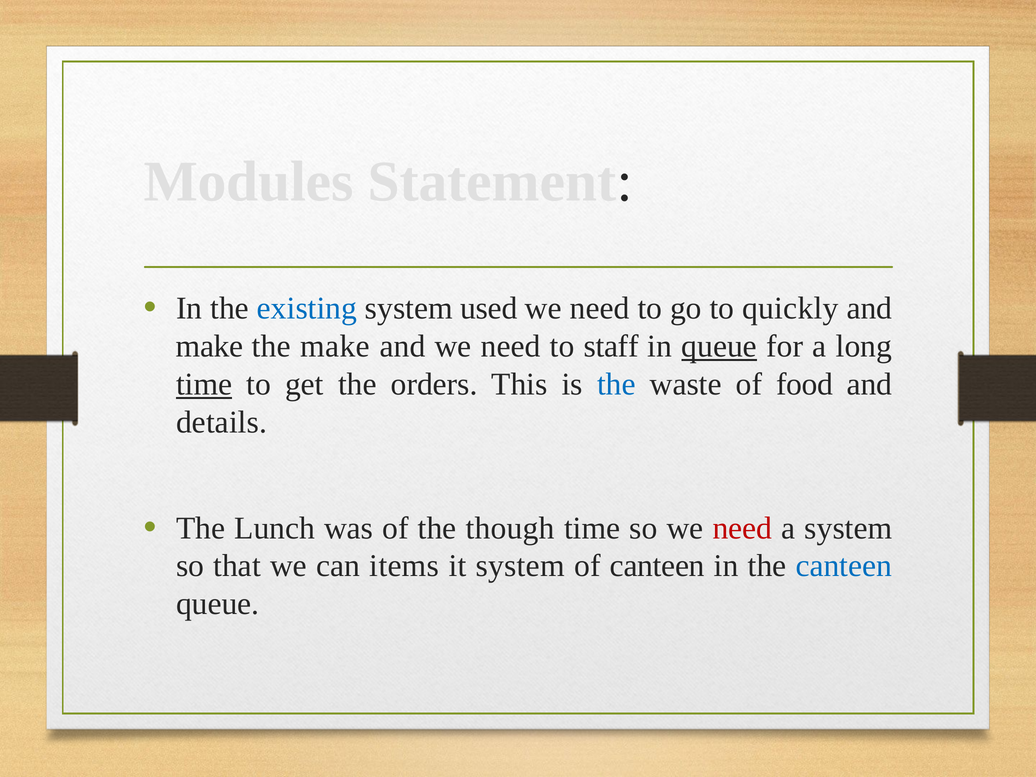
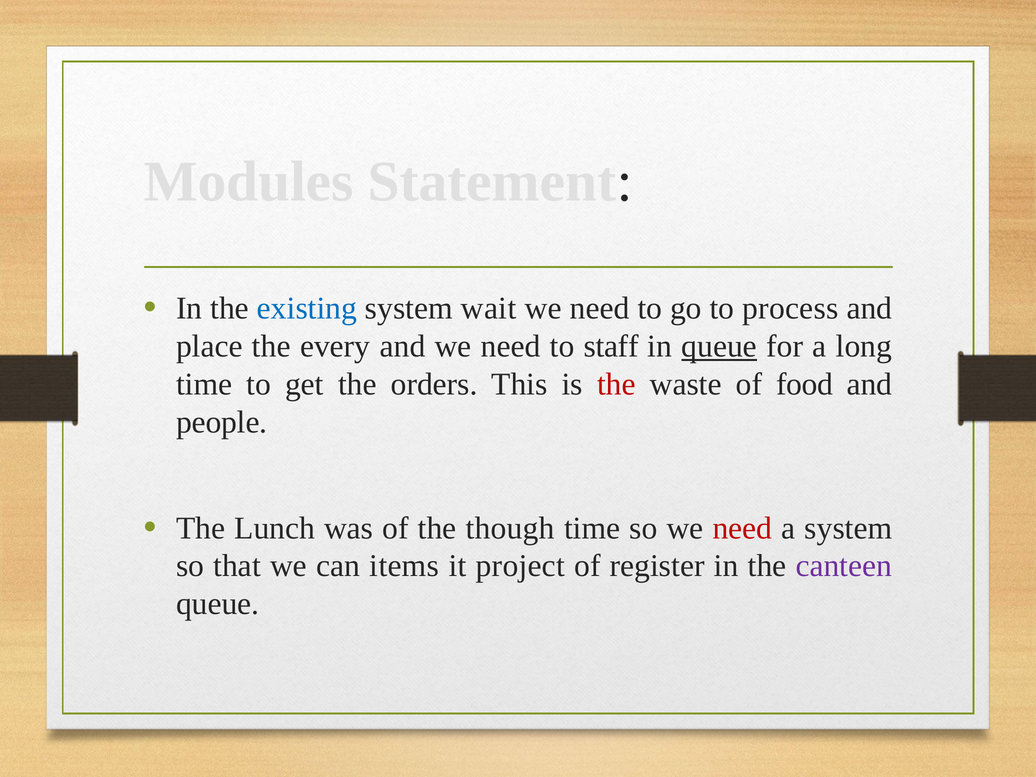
used: used -> wait
quickly: quickly -> process
make at (210, 346): make -> place
the make: make -> every
time at (204, 384) underline: present -> none
the at (616, 384) colour: blue -> red
details: details -> people
it system: system -> project
of canteen: canteen -> register
canteen at (844, 566) colour: blue -> purple
